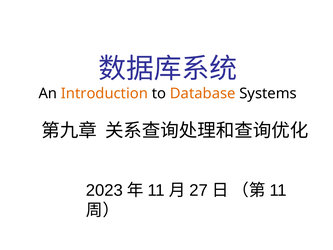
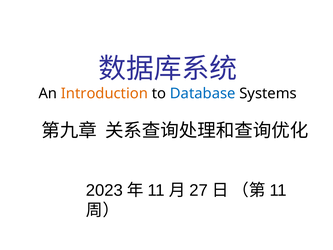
Database colour: orange -> blue
